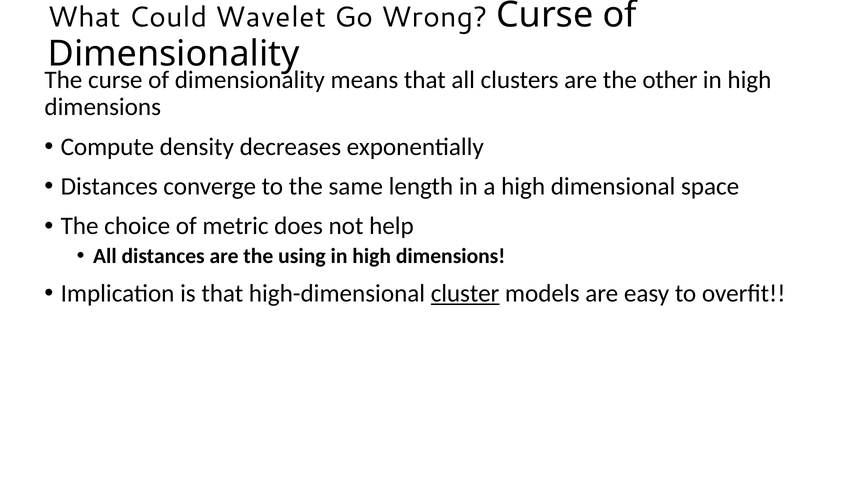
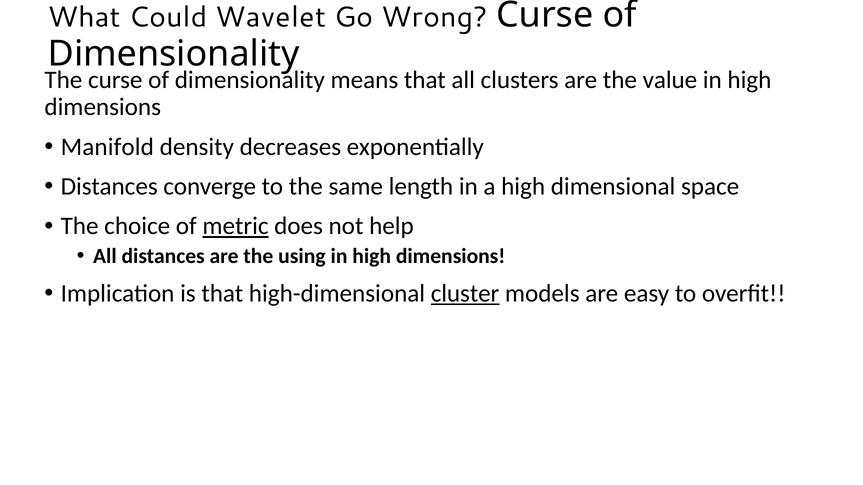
other: other -> value
Compute: Compute -> Manifold
metric underline: none -> present
